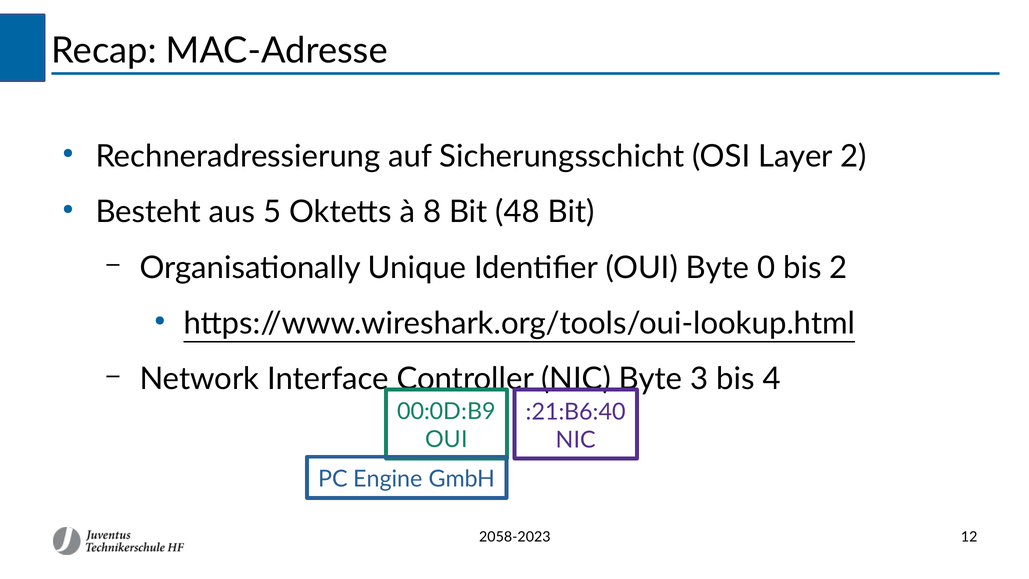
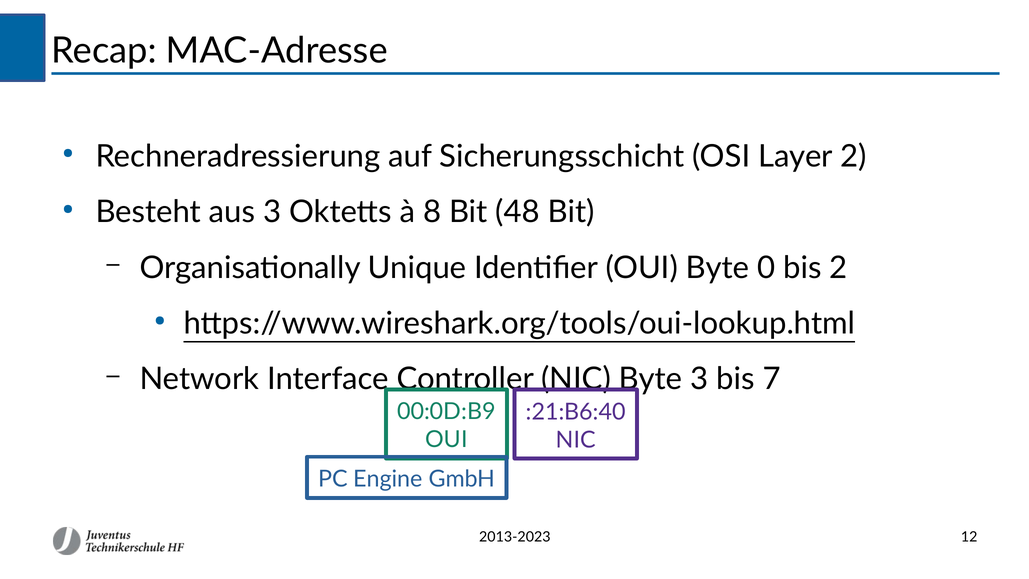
aus 5: 5 -> 3
4: 4 -> 7
2058-2023: 2058-2023 -> 2013-2023
